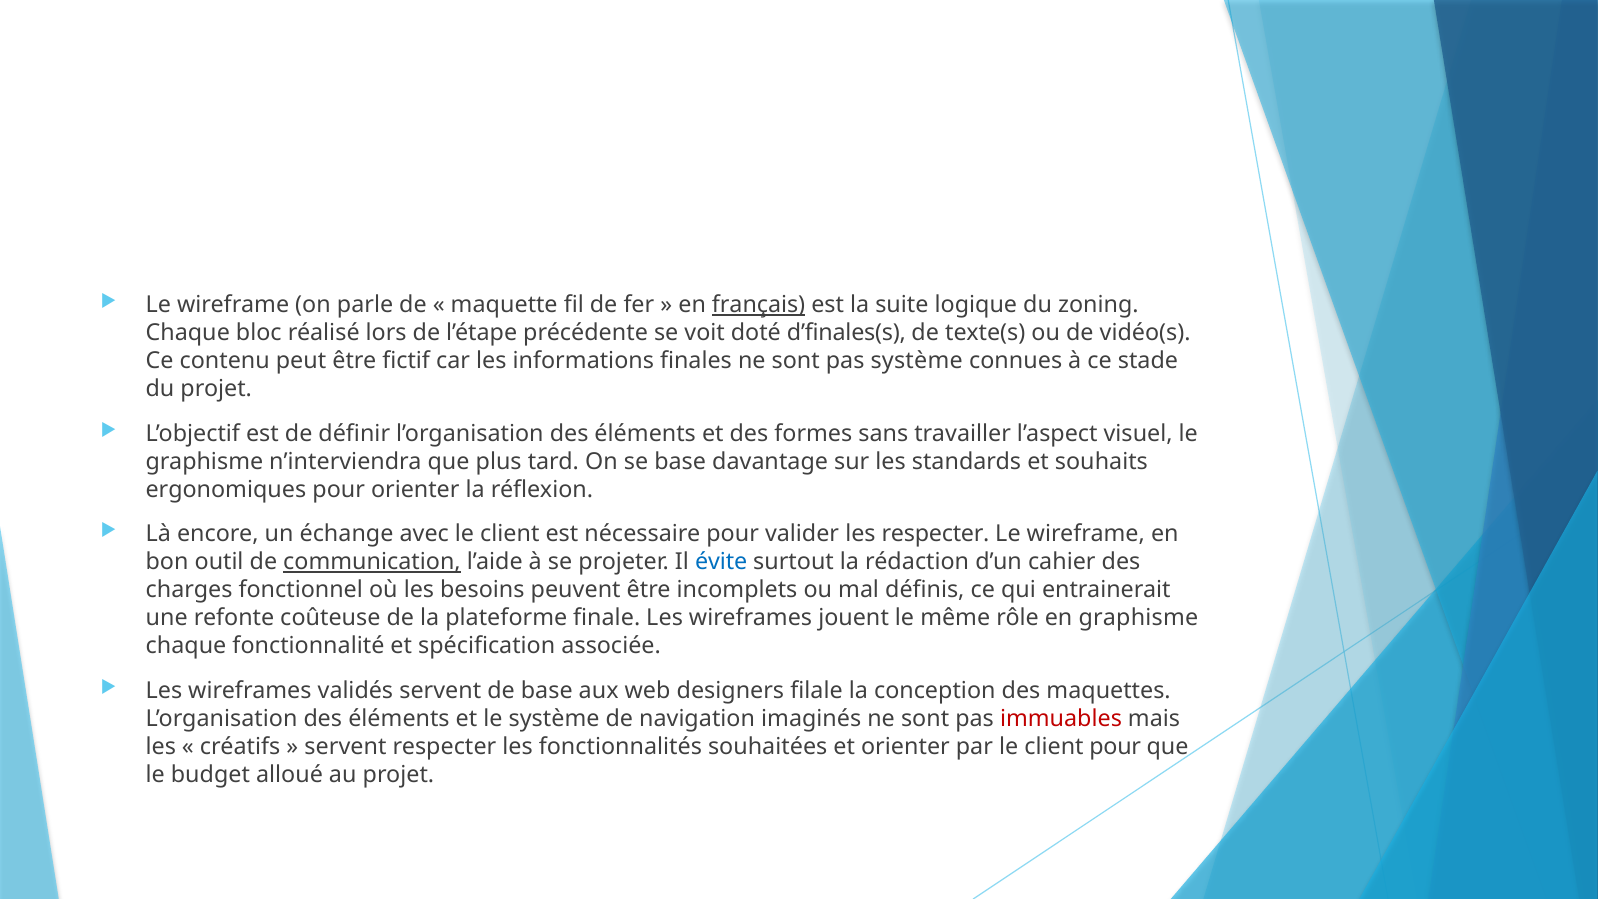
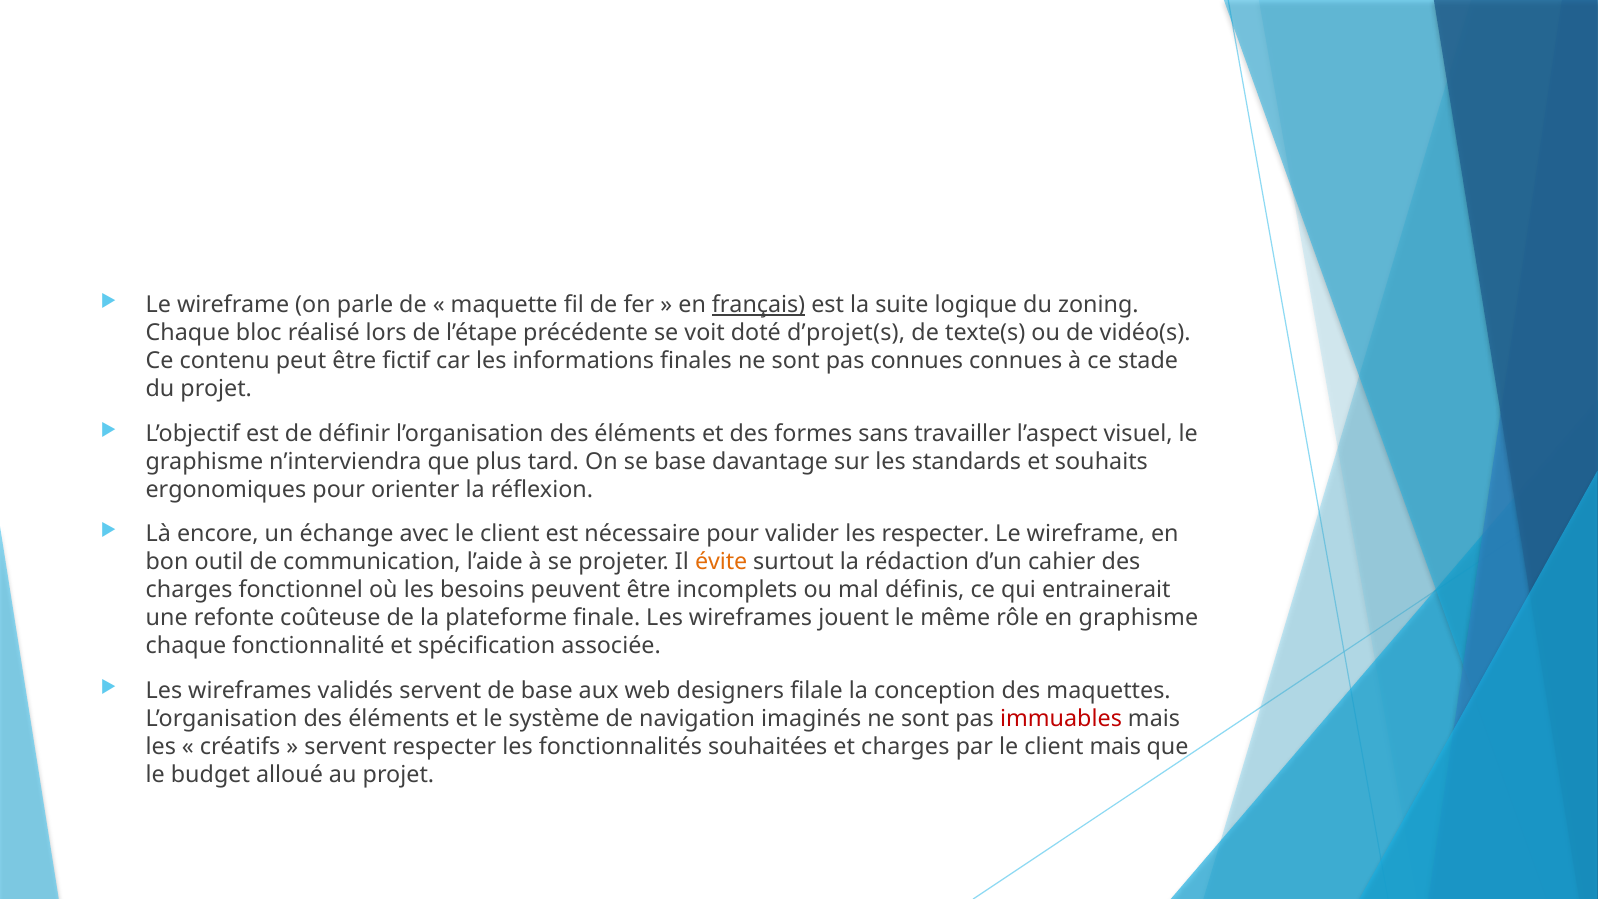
d’finales(s: d’finales(s -> d’projet(s
pas système: système -> connues
communication underline: present -> none
évite colour: blue -> orange
et orienter: orienter -> charges
client pour: pour -> mais
